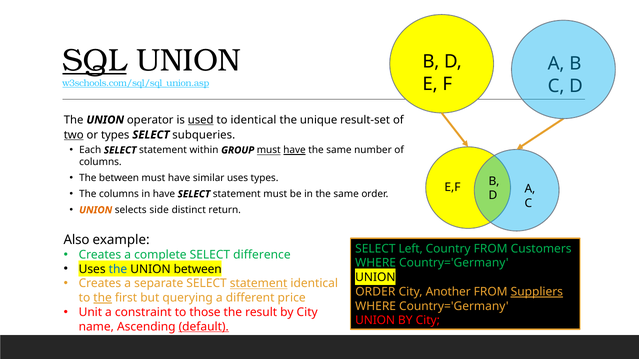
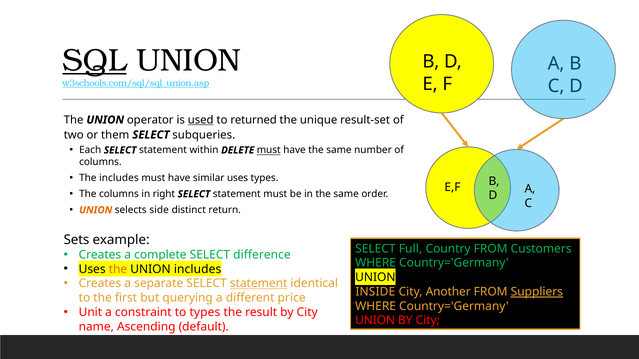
to identical: identical -> returned
two underline: present -> none
or types: types -> them
GROUP: GROUP -> DELETE
have at (294, 150) underline: present -> none
The between: between -> includes
in have: have -> right
Also: Also -> Sets
Left: Left -> Full
the at (118, 269) colour: blue -> orange
UNION between: between -> includes
ORDER at (375, 292): ORDER -> INSIDE
the at (103, 298) underline: present -> none
to those: those -> types
default underline: present -> none
